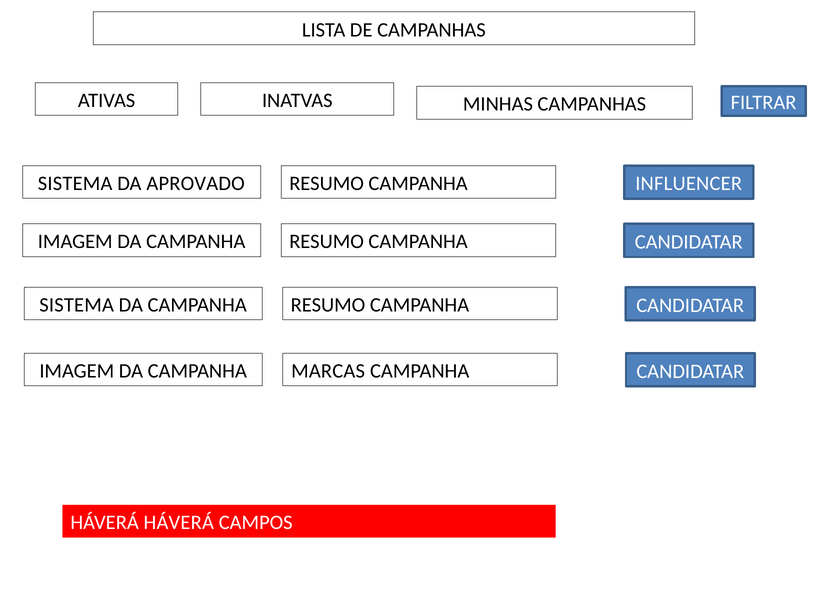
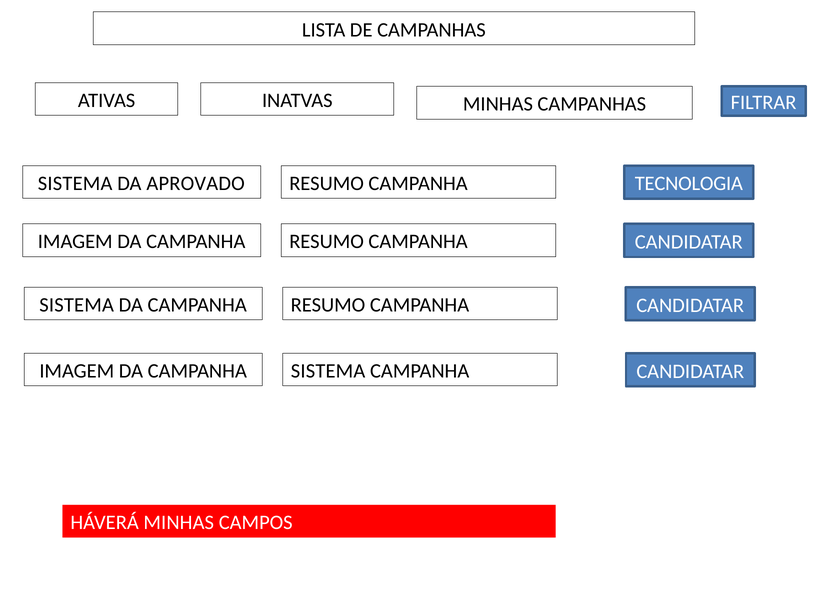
INFLUENCER: INFLUENCER -> TECNOLOGIA
CAMPANHA MARCAS: MARCAS -> SISTEMA
HÁVERÁ HÁVERÁ: HÁVERÁ -> MINHAS
